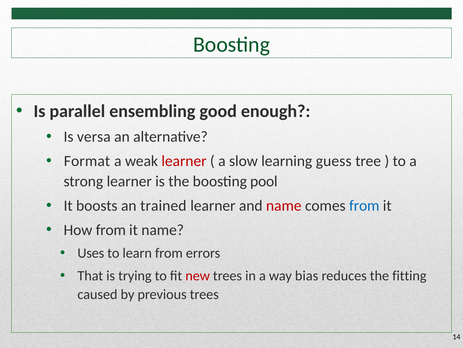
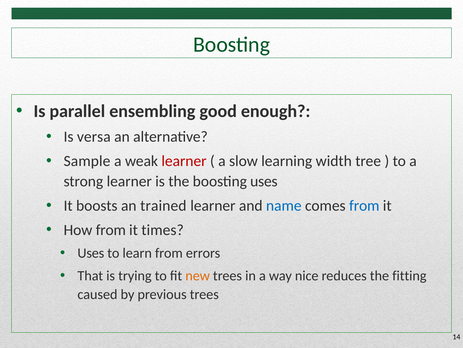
Format: Format -> Sample
guess: guess -> width
boosting pool: pool -> uses
name at (284, 205) colour: red -> blue
it name: name -> times
new colour: red -> orange
bias: bias -> nice
